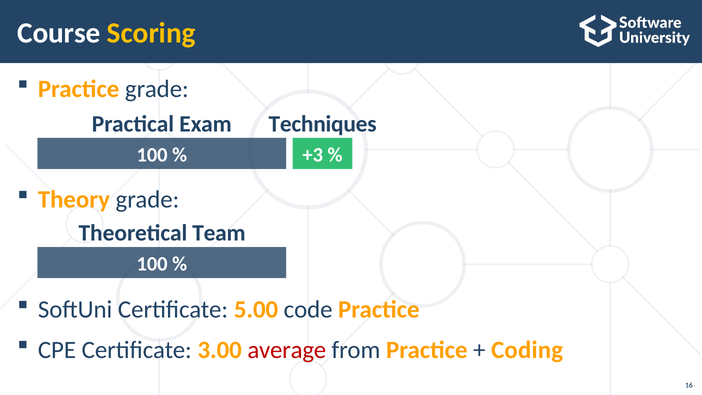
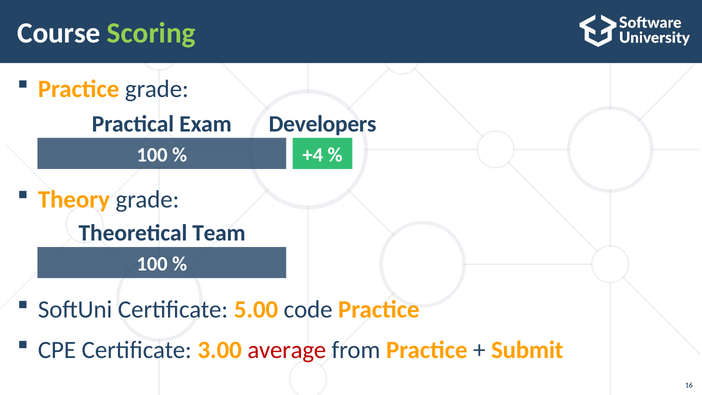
Scoring colour: yellow -> light green
Techniques: Techniques -> Developers
+3: +3 -> +4
Coding: Coding -> Submit
